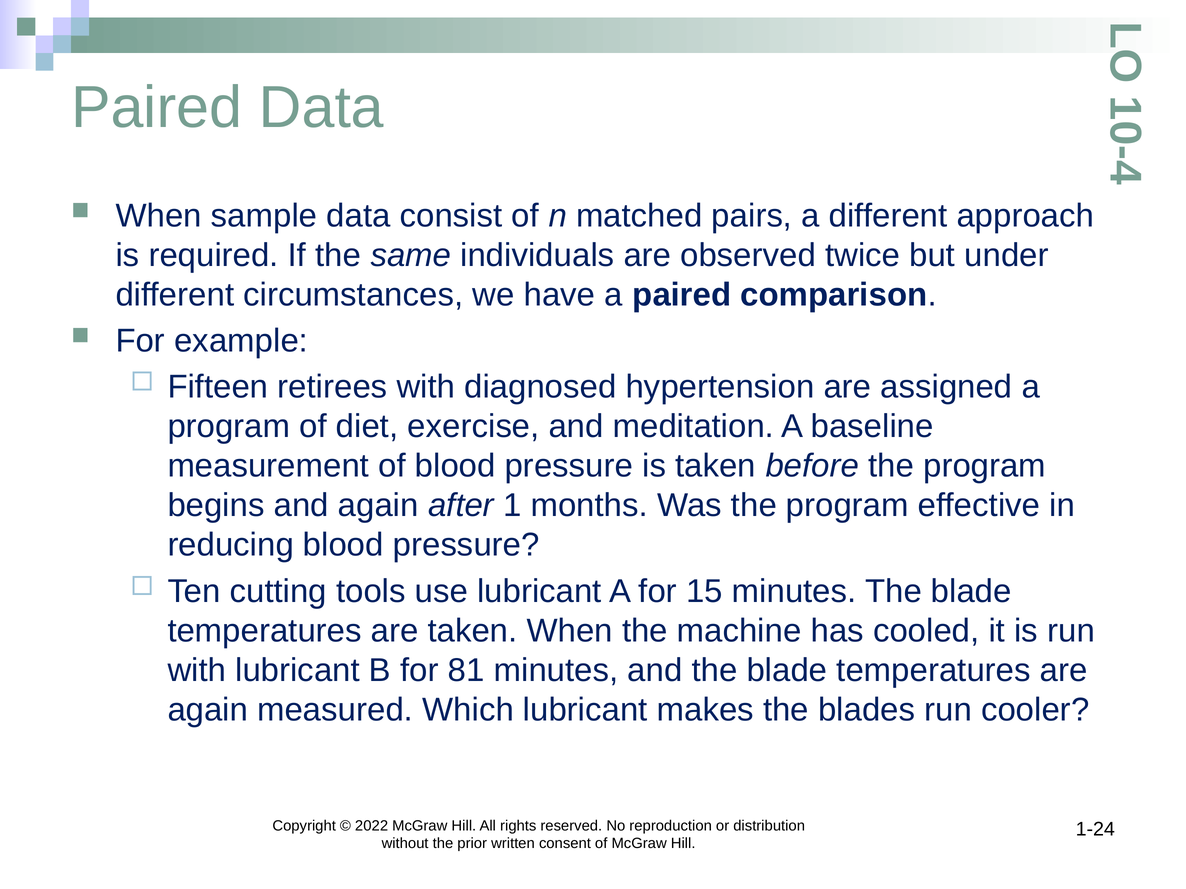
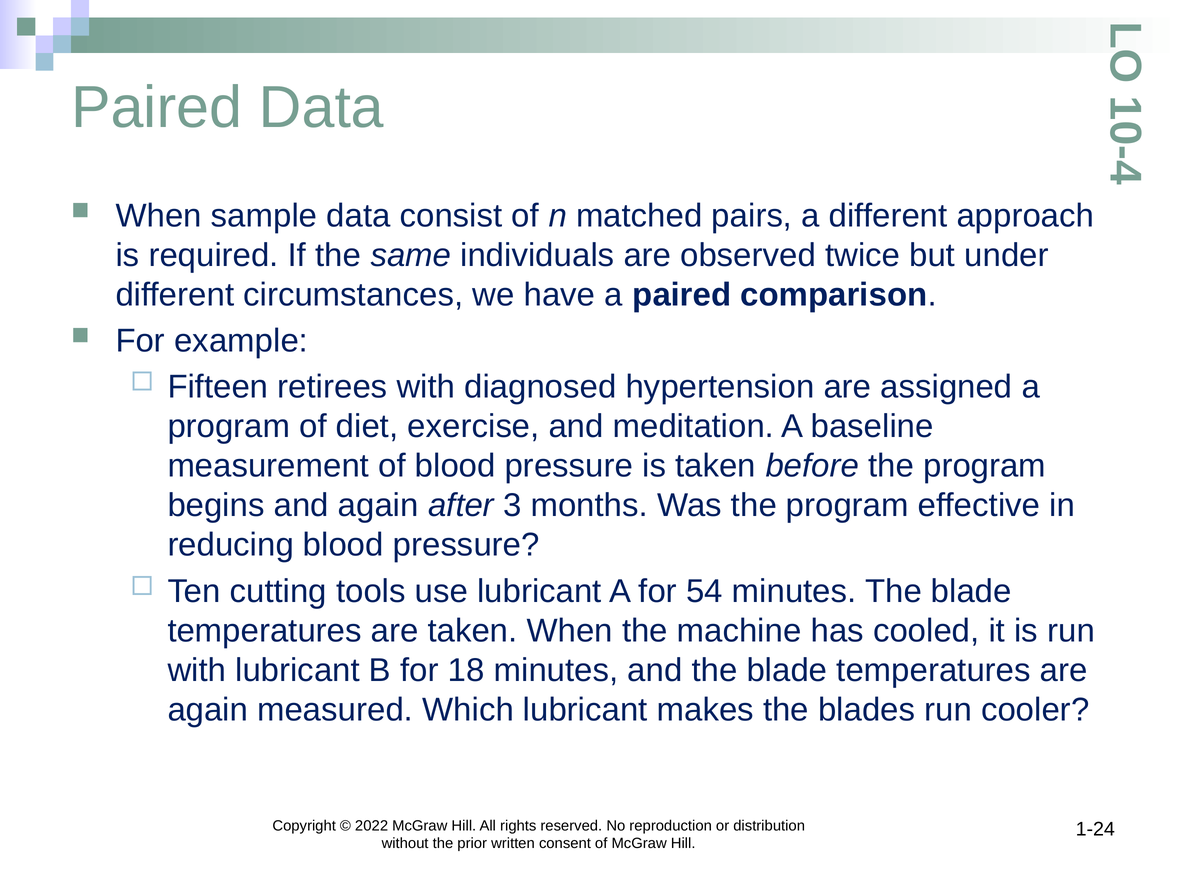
after 1: 1 -> 3
15: 15 -> 54
81: 81 -> 18
